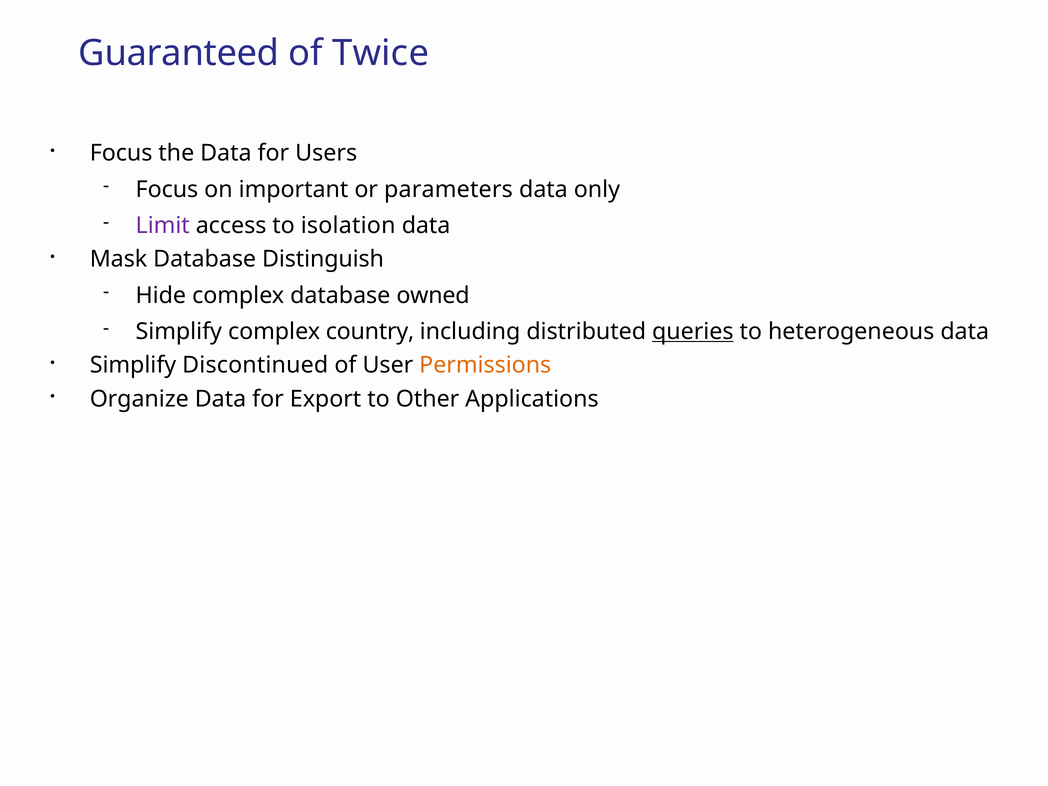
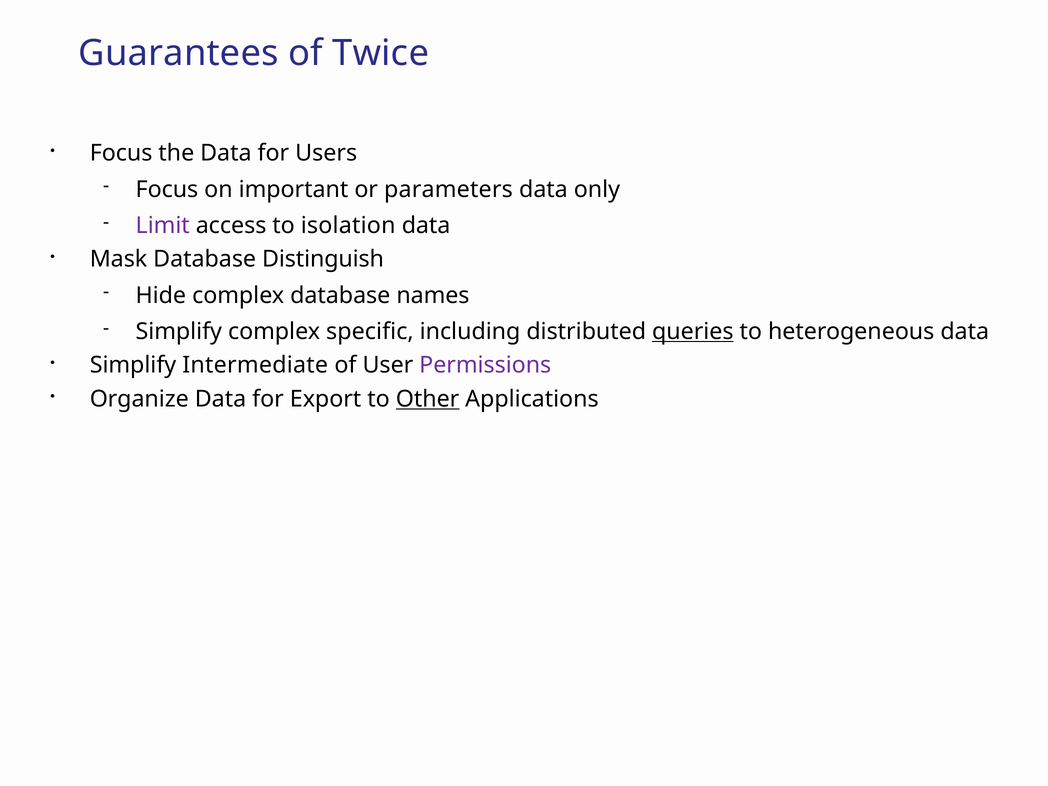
Guaranteed: Guaranteed -> Guarantees
owned: owned -> names
country: country -> specific
Discontinued: Discontinued -> Intermediate
Permissions colour: orange -> purple
Other underline: none -> present
